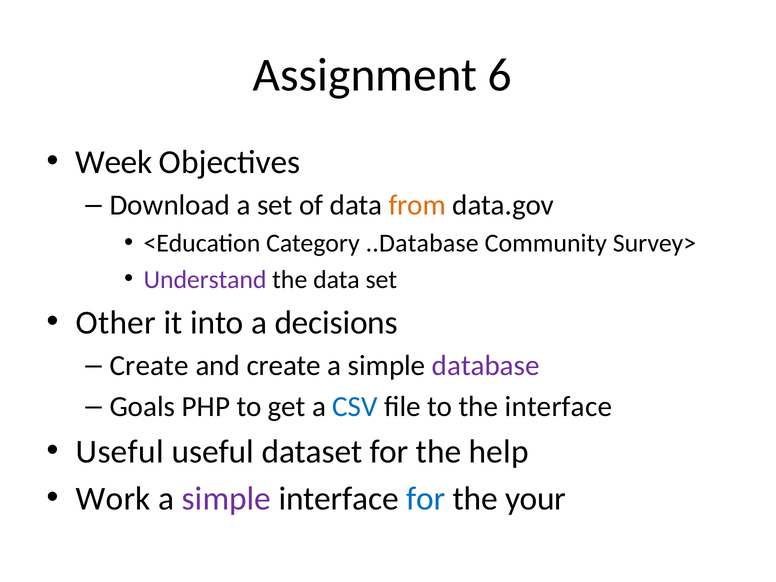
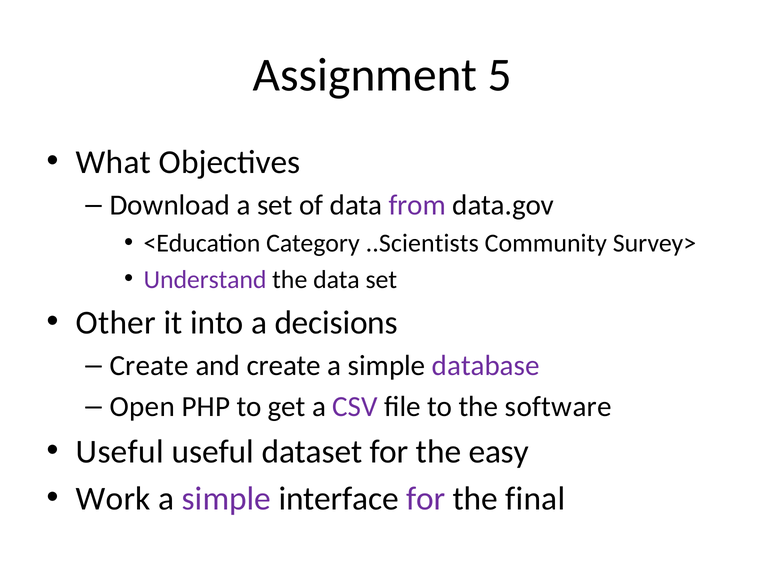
6: 6 -> 5
Week: Week -> What
from colour: orange -> purple
..Database: ..Database -> ..Scientists
Goals: Goals -> Open
CSV colour: blue -> purple
the interface: interface -> software
help: help -> easy
for at (426, 499) colour: blue -> purple
your: your -> final
